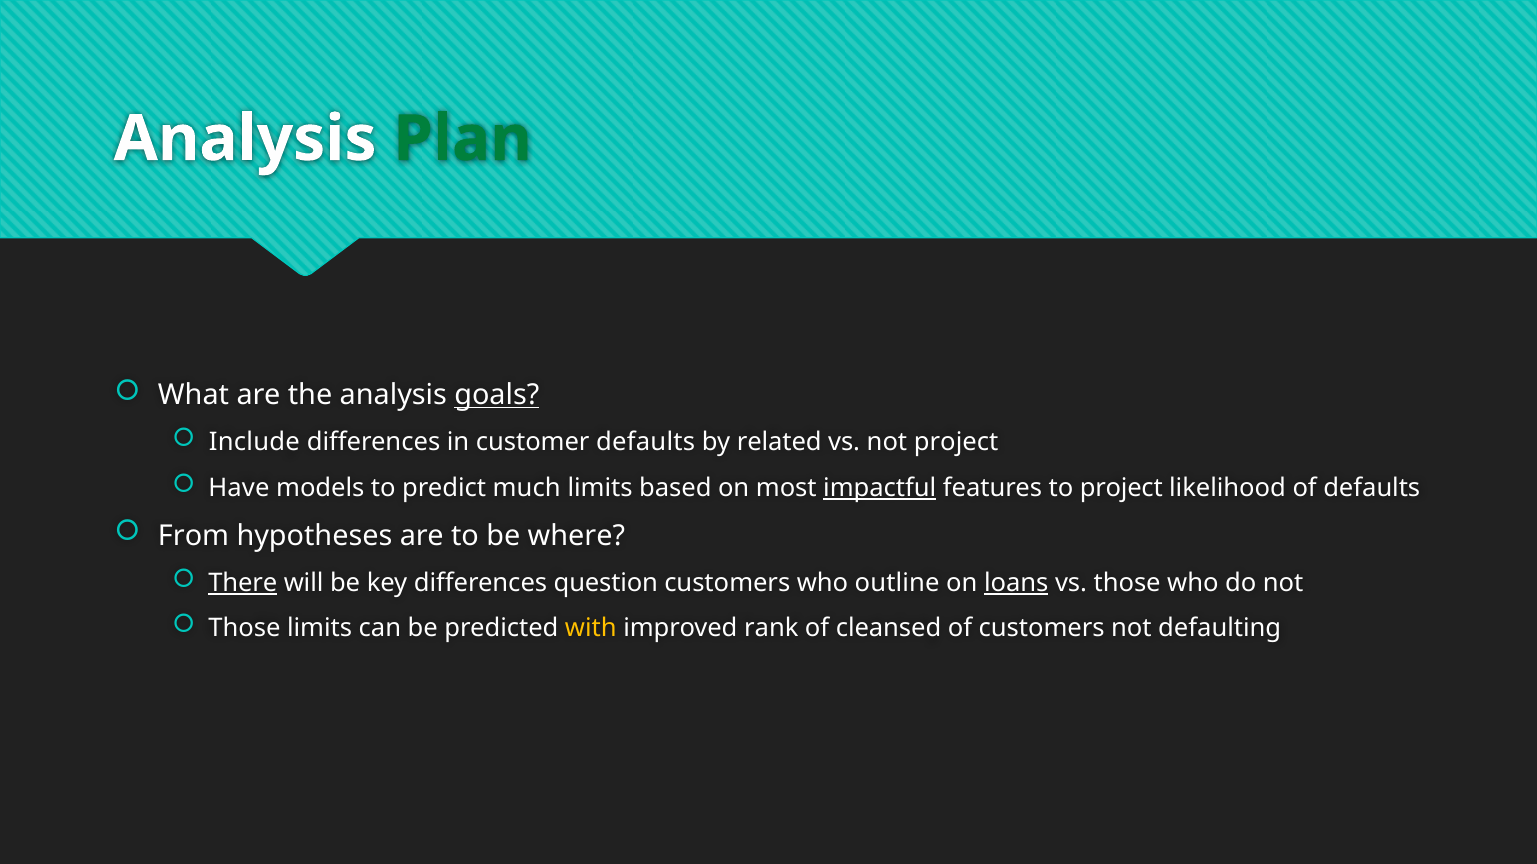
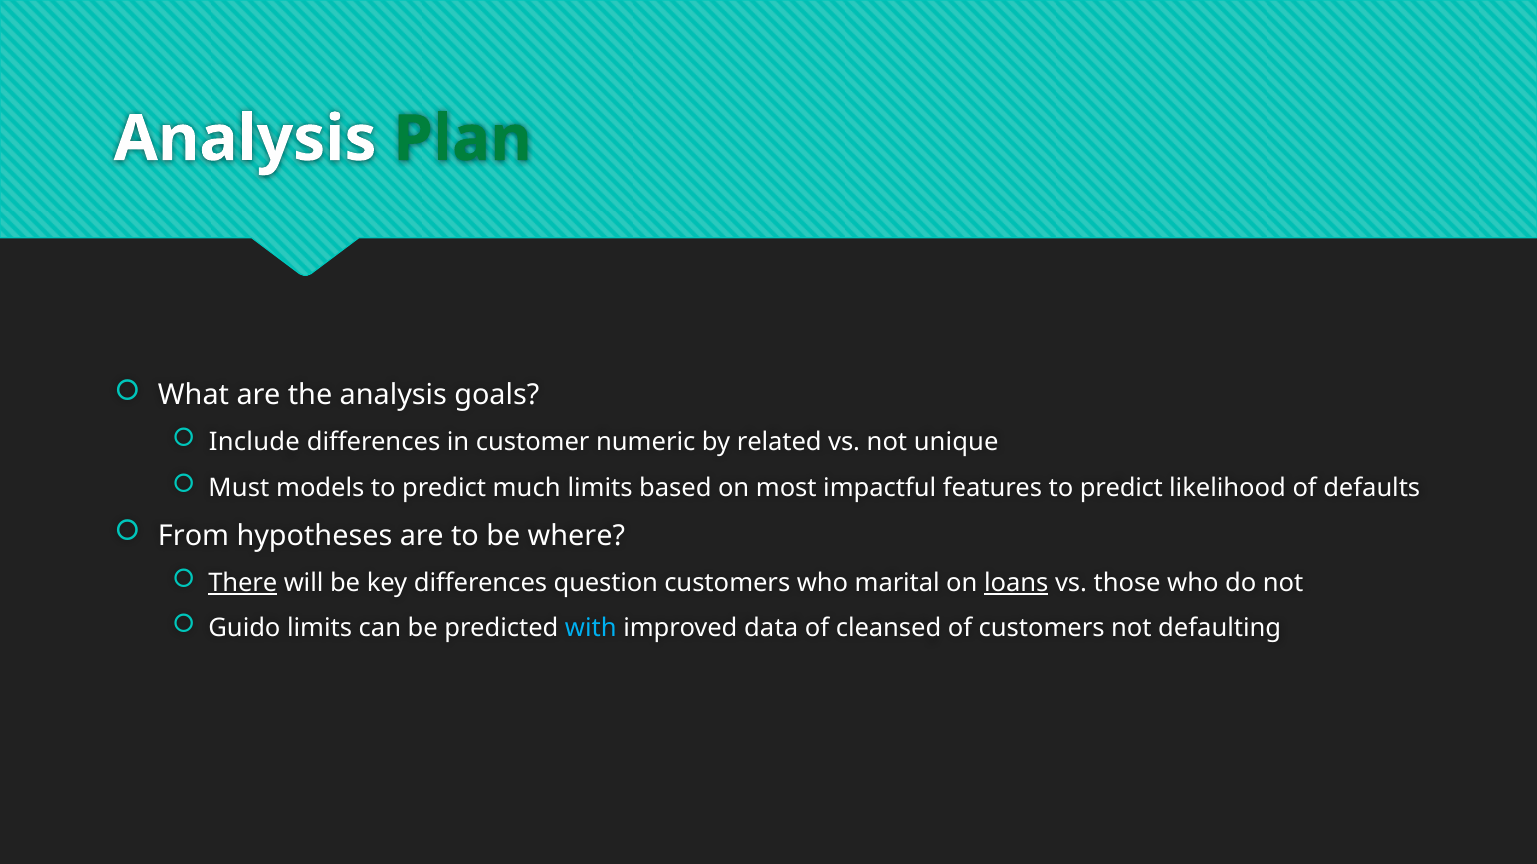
goals underline: present -> none
customer defaults: defaults -> numeric
not project: project -> unique
Have: Have -> Must
impactful underline: present -> none
features to project: project -> predict
outline: outline -> marital
Those at (244, 629): Those -> Guido
with colour: yellow -> light blue
rank: rank -> data
